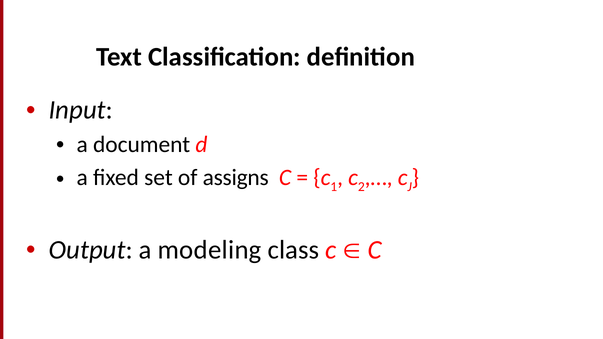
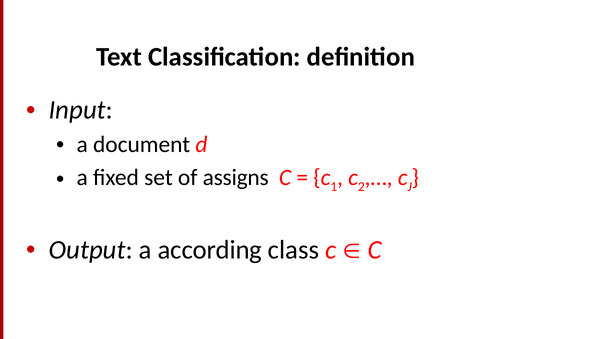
modeling: modeling -> according
